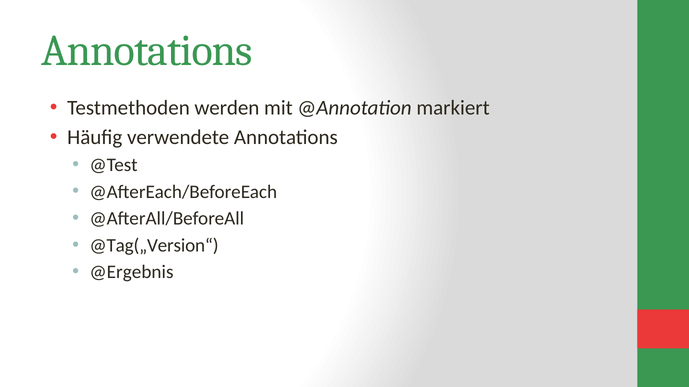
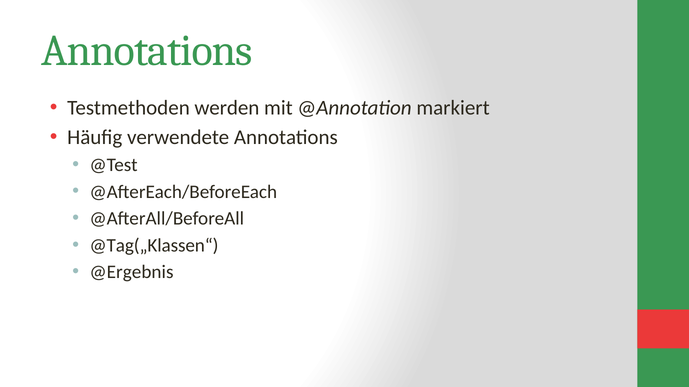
@Tag(„Version“: @Tag(„Version“ -> @Tag(„Klassen“
